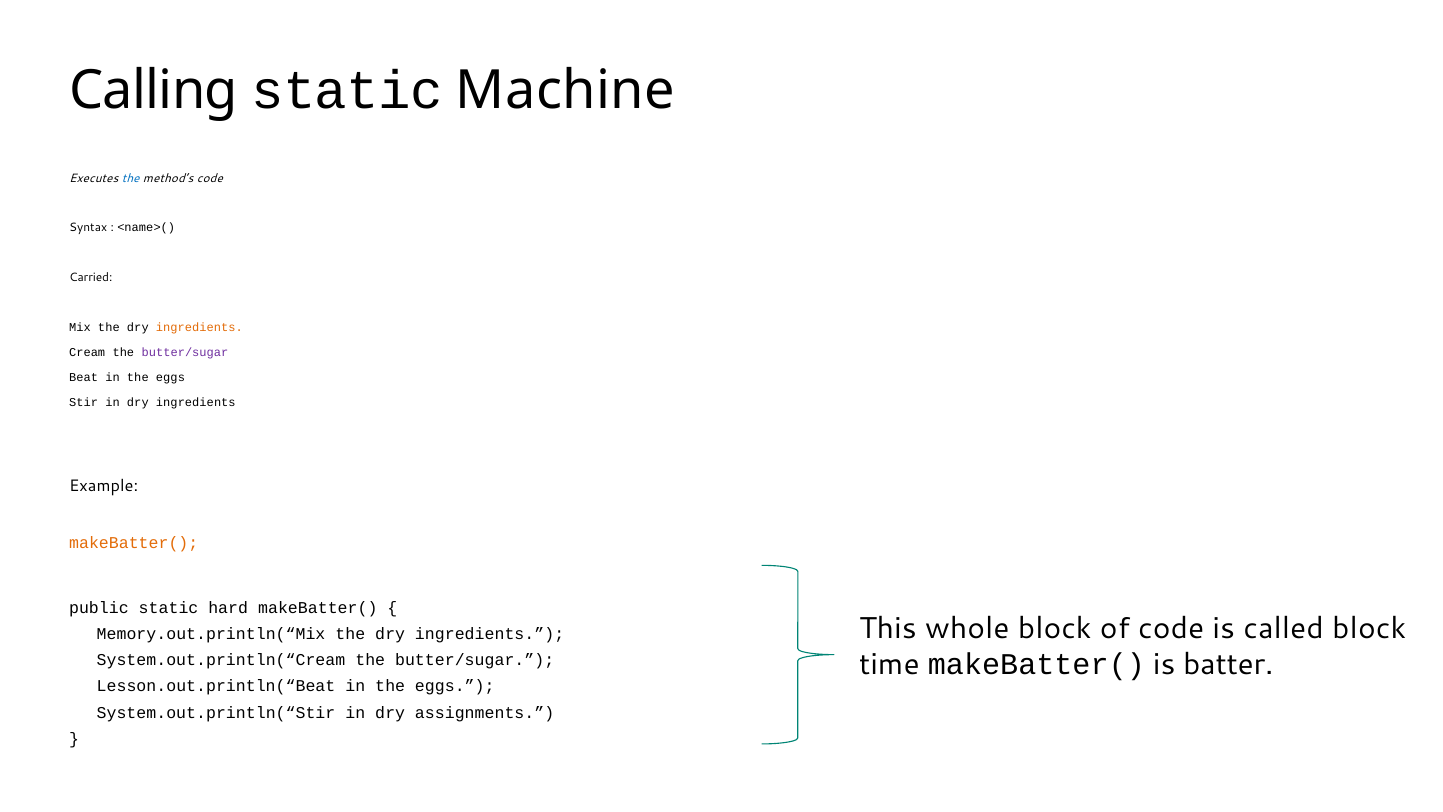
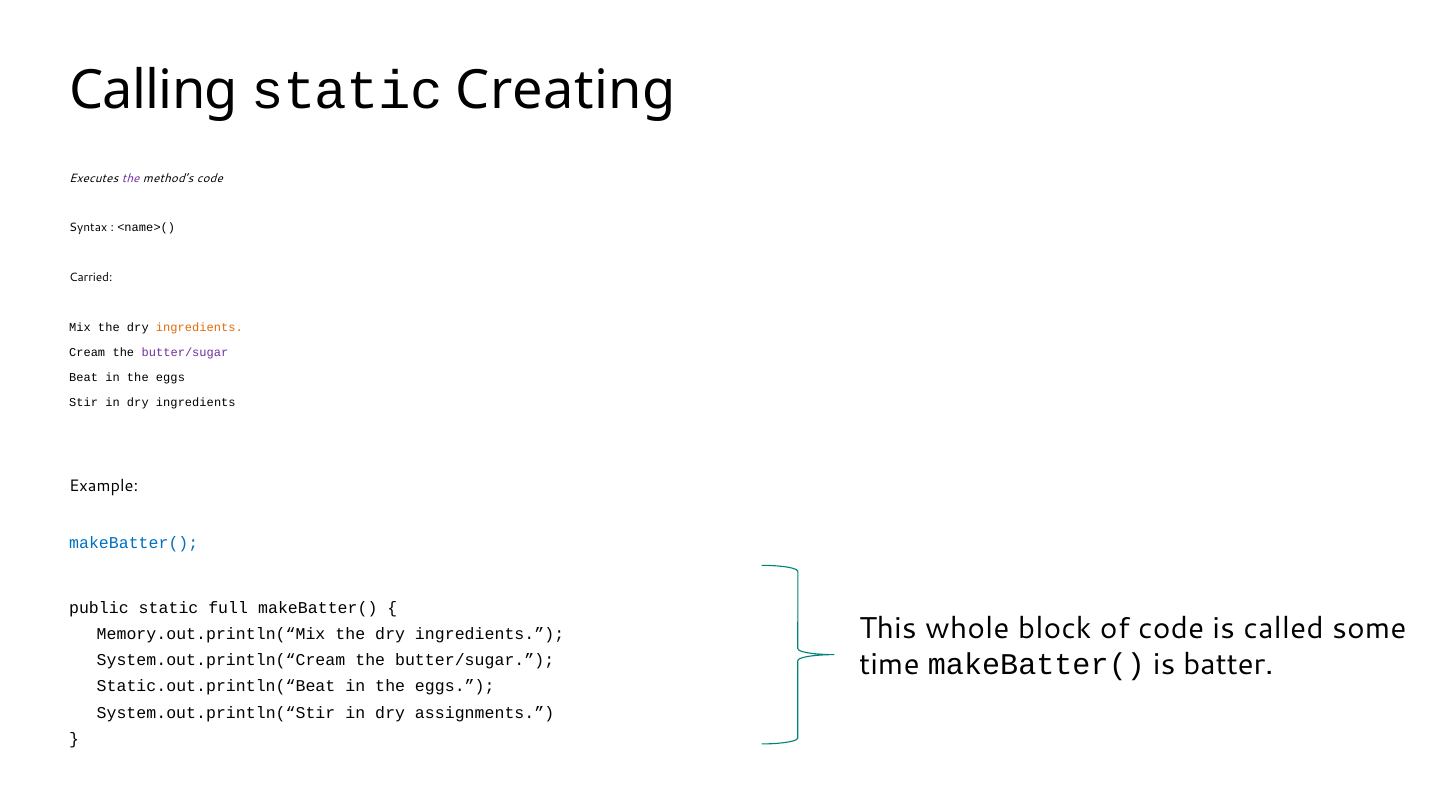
Machine: Machine -> Creating
the at (131, 178) colour: blue -> purple
makeBatter( at (134, 543) colour: orange -> blue
hard: hard -> full
called block: block -> some
Lesson.out.println(“Beat: Lesson.out.println(“Beat -> Static.out.println(“Beat
